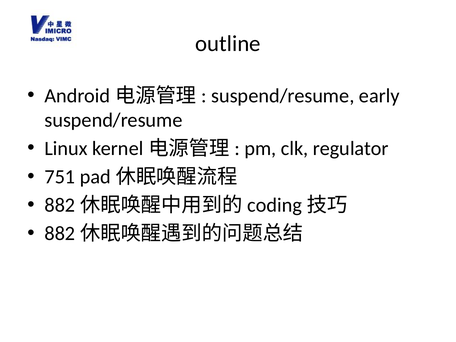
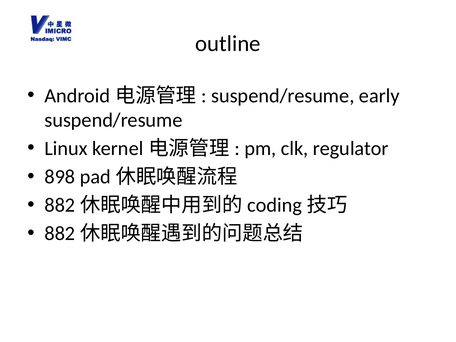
751: 751 -> 898
